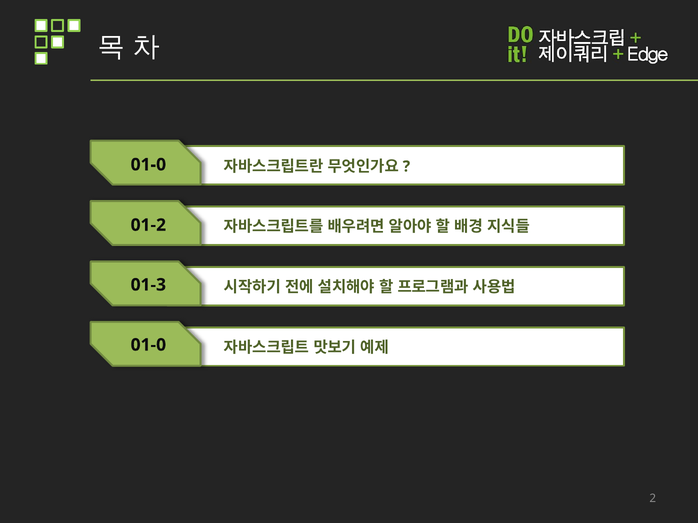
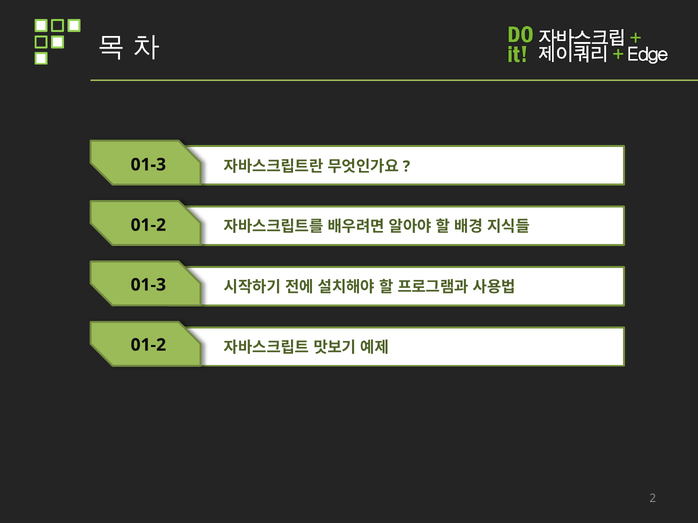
01-0 at (148, 165): 01-0 -> 01-3
01-0 at (148, 345): 01-0 -> 01-2
